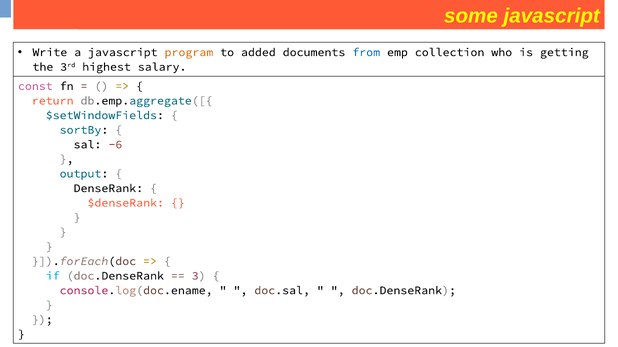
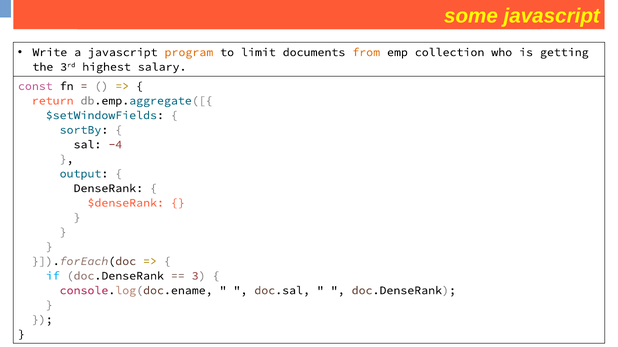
added: added -> limit
from colour: blue -> orange
-6: -6 -> -4
